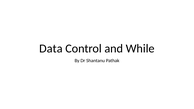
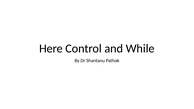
Data: Data -> Here
